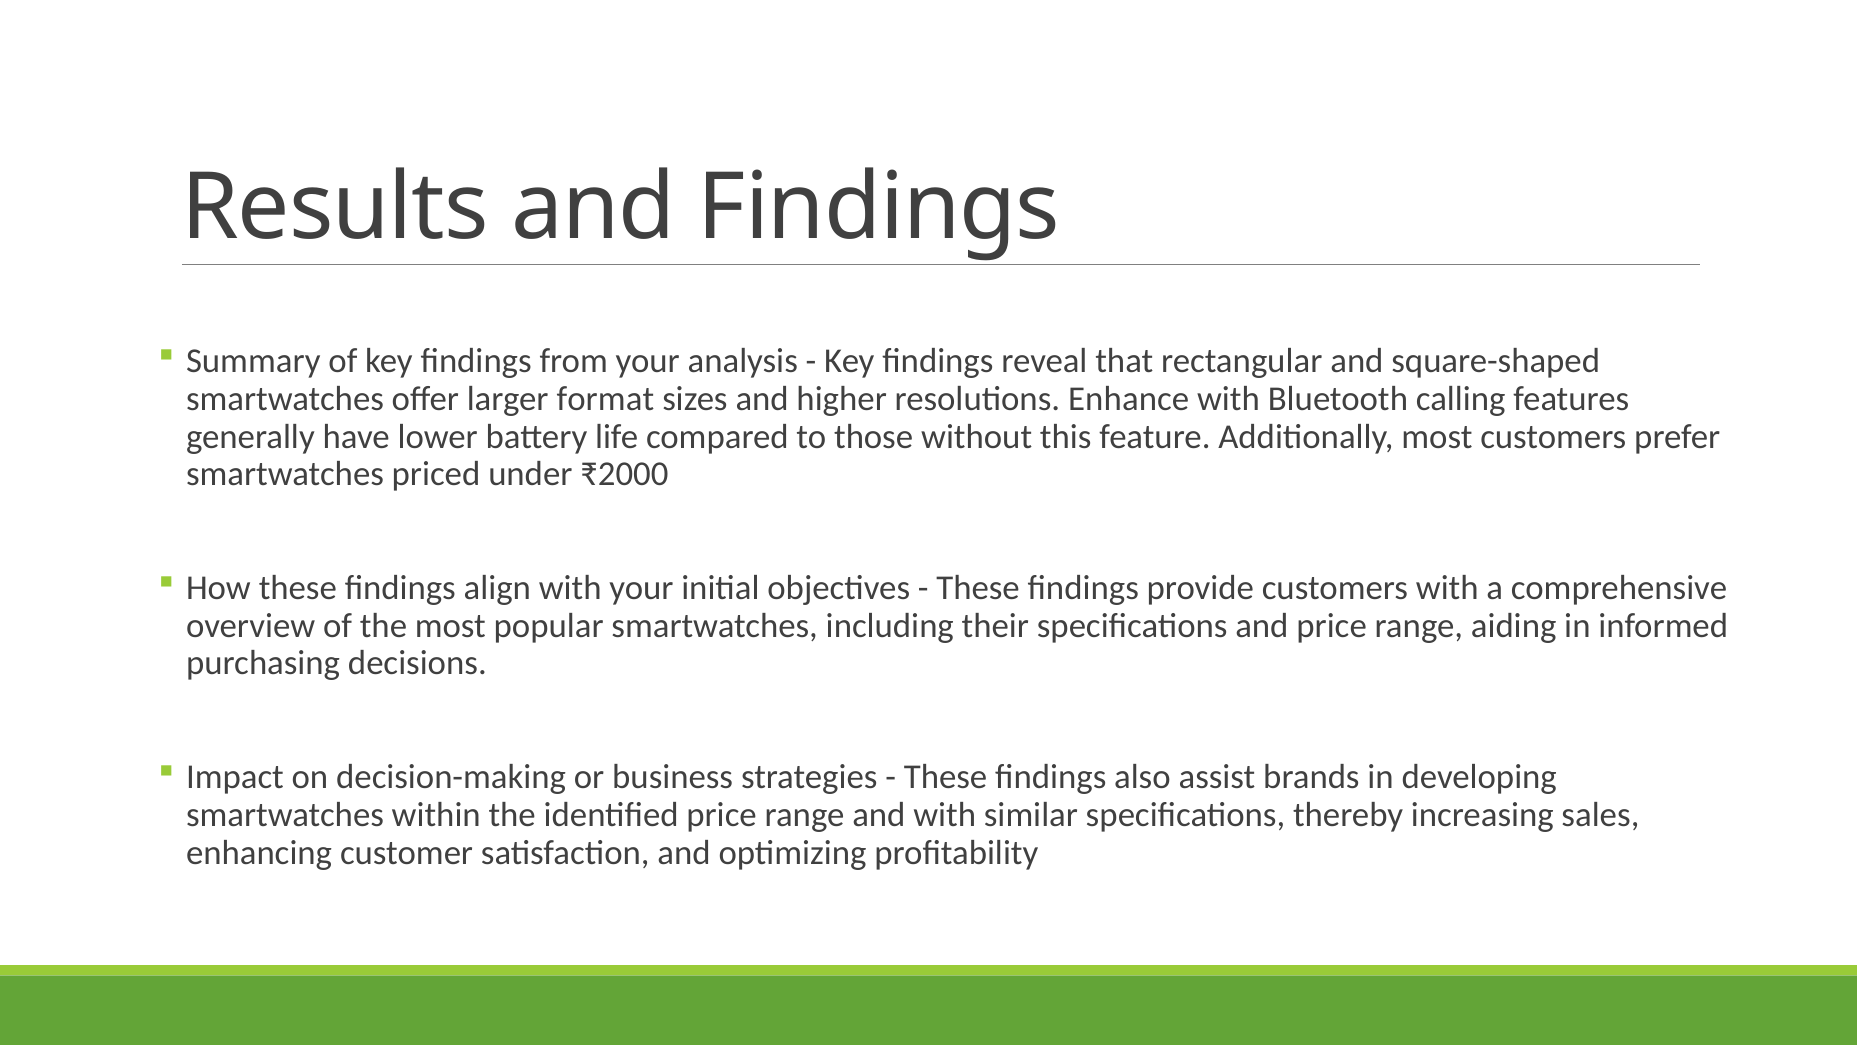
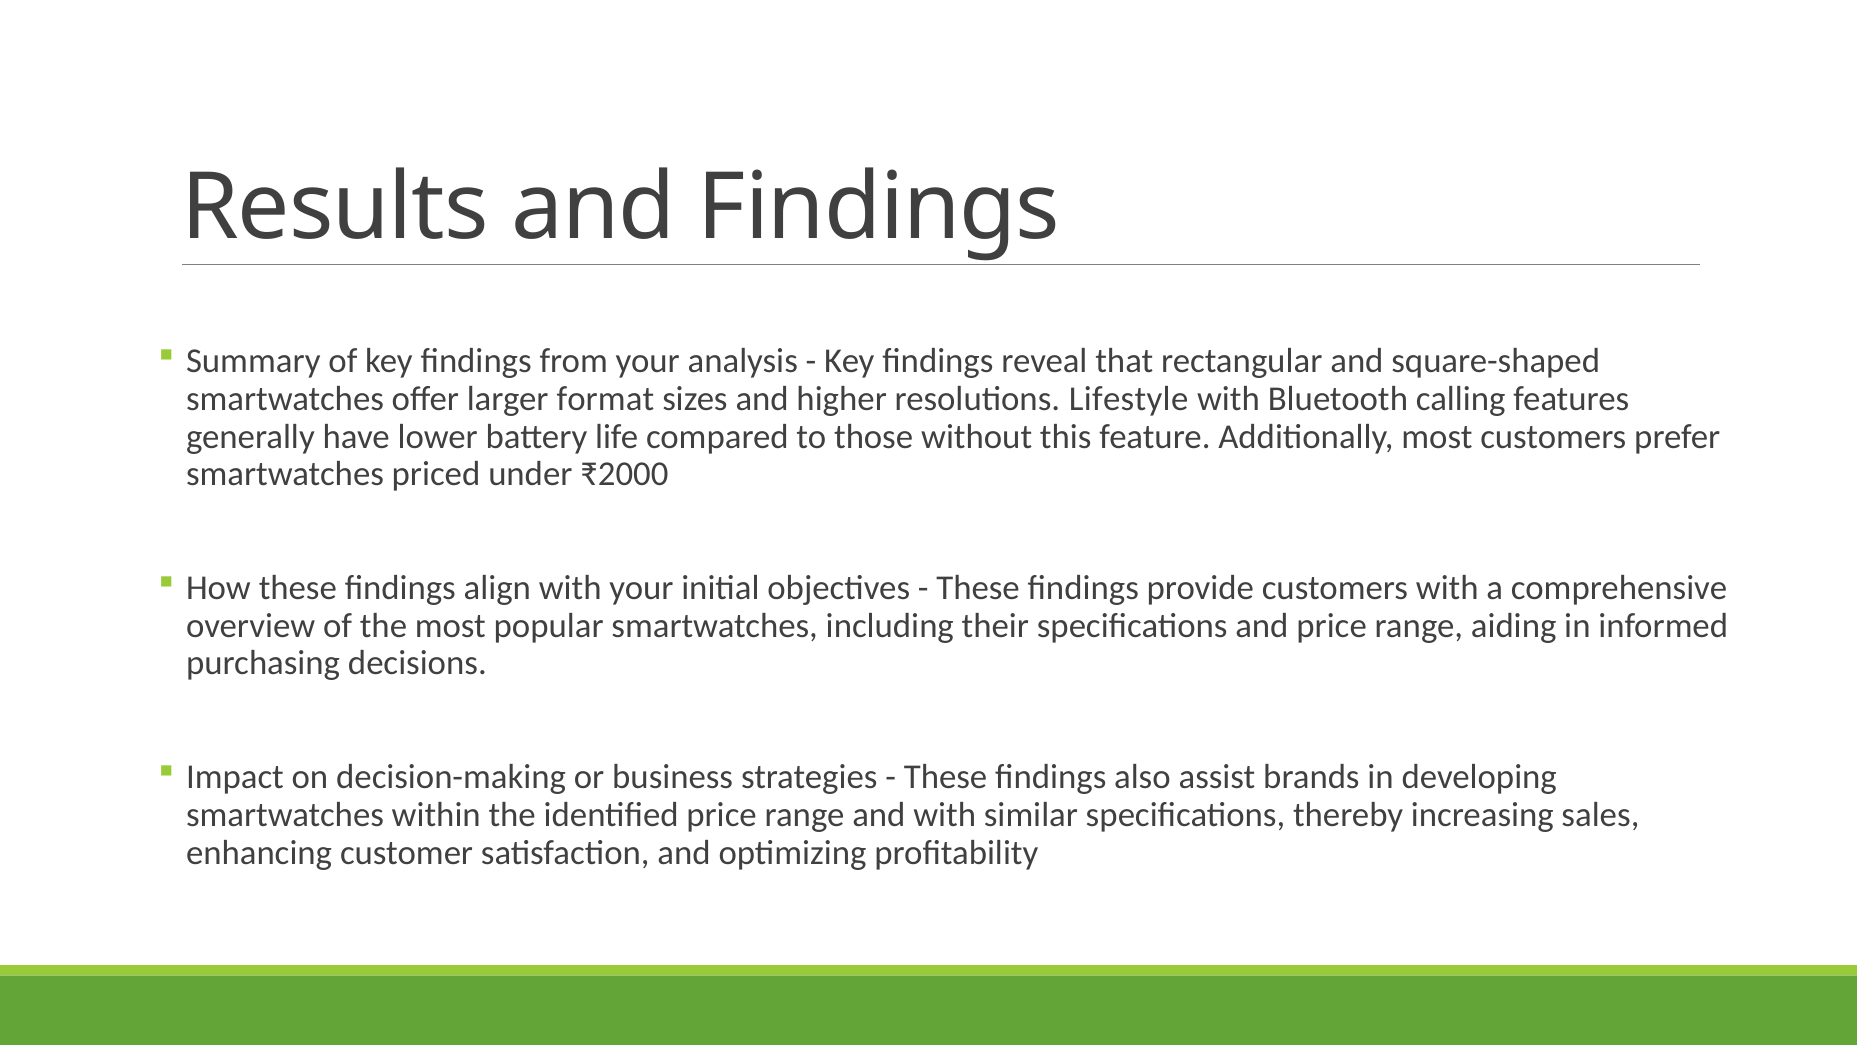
Enhance: Enhance -> Lifestyle
